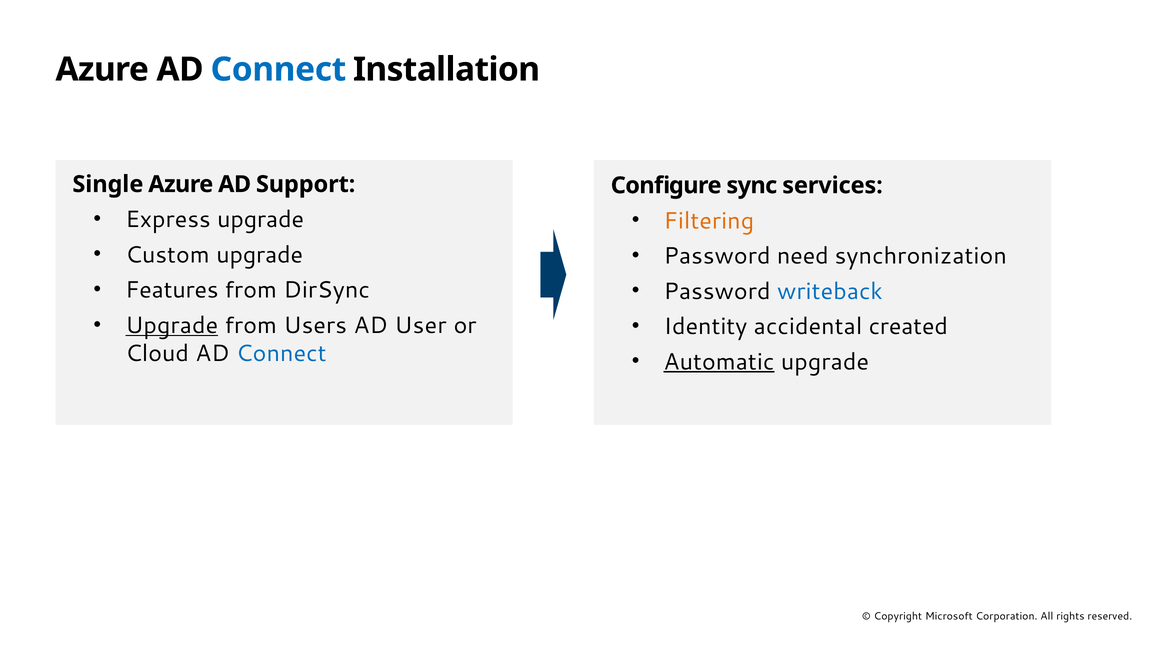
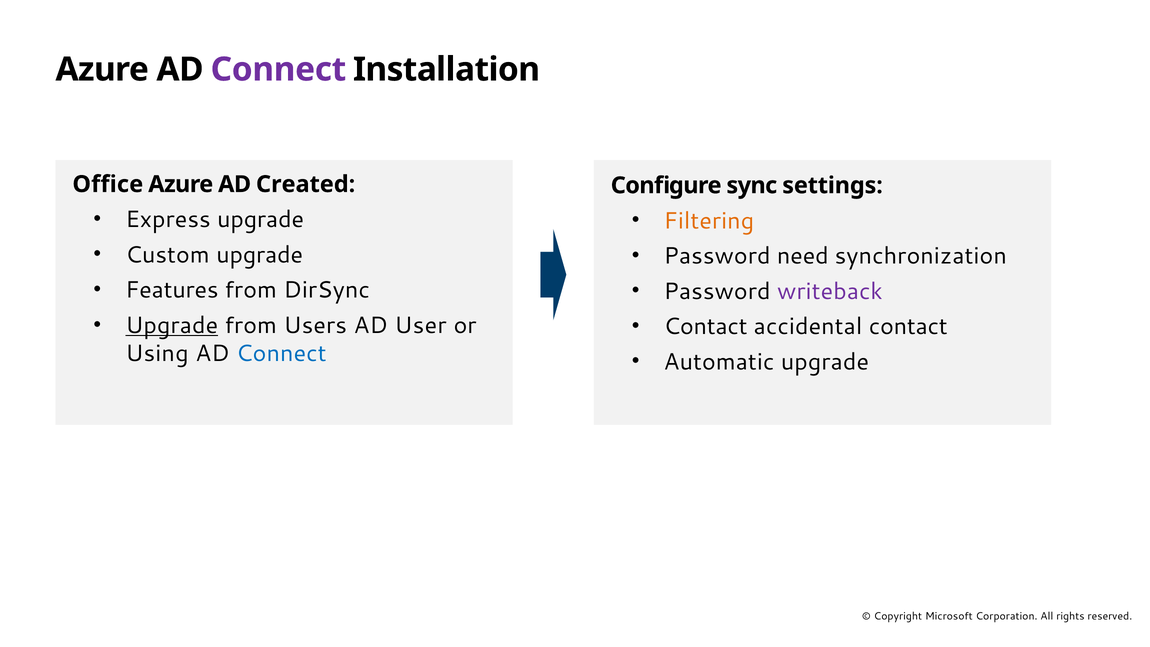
Connect at (278, 69) colour: blue -> purple
Single: Single -> Office
Support: Support -> Created
services: services -> settings
writeback colour: blue -> purple
Identity at (705, 326): Identity -> Contact
accidental created: created -> contact
Cloud: Cloud -> Using
Automatic underline: present -> none
